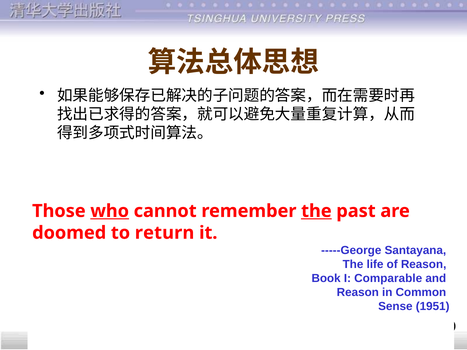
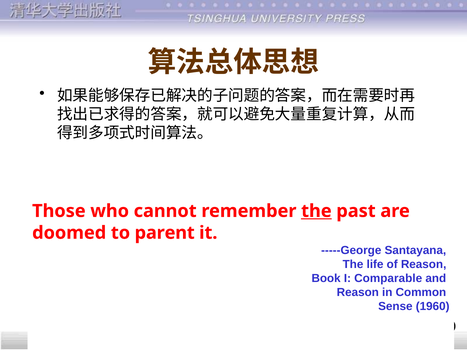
who underline: present -> none
return: return -> parent
1951: 1951 -> 1960
